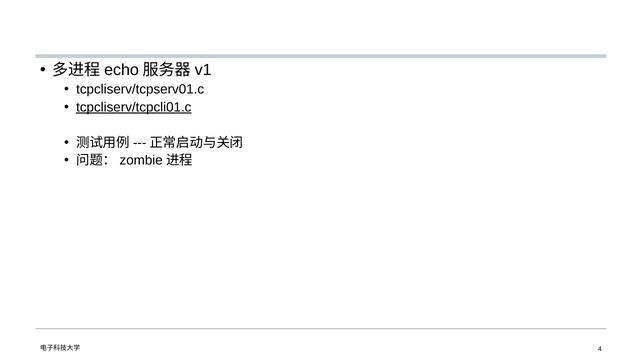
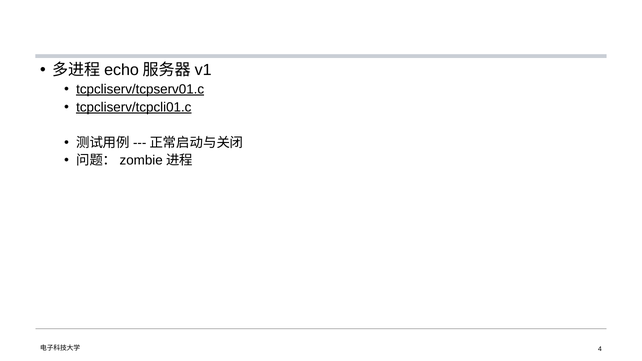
tcpcliserv/tcpserv01.c underline: none -> present
